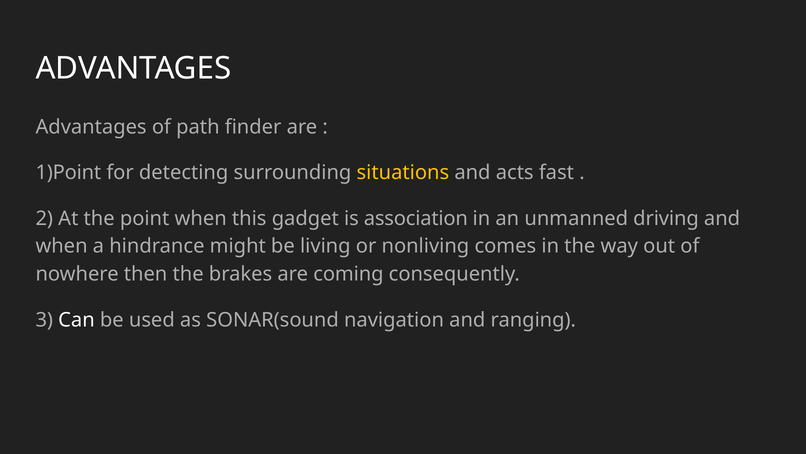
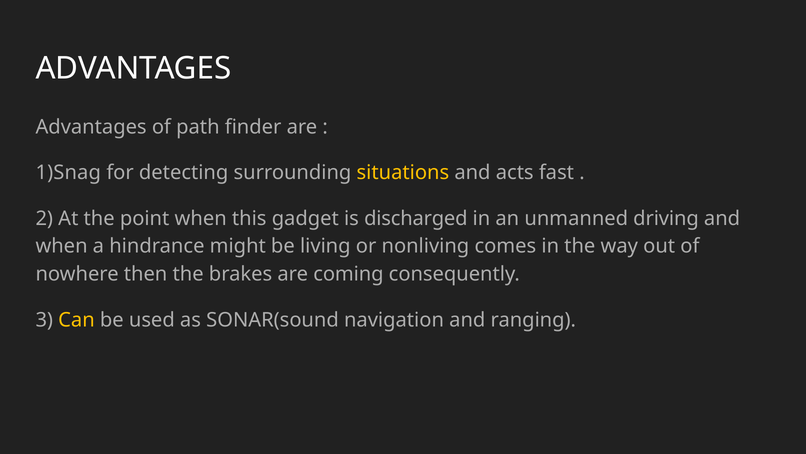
1)Point: 1)Point -> 1)Snag
association: association -> discharged
Can colour: white -> yellow
